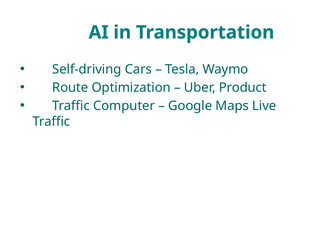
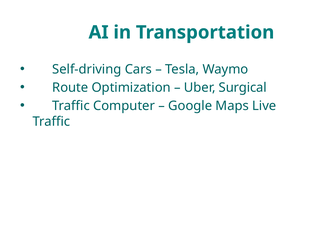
Product: Product -> Surgical
